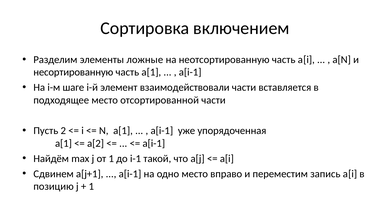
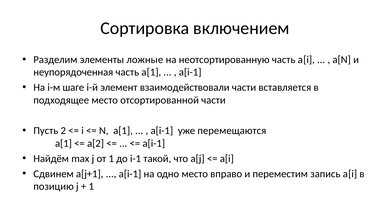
несортированную: несортированную -> неупорядоченная
упорядоченная: упорядоченная -> перемещаются
